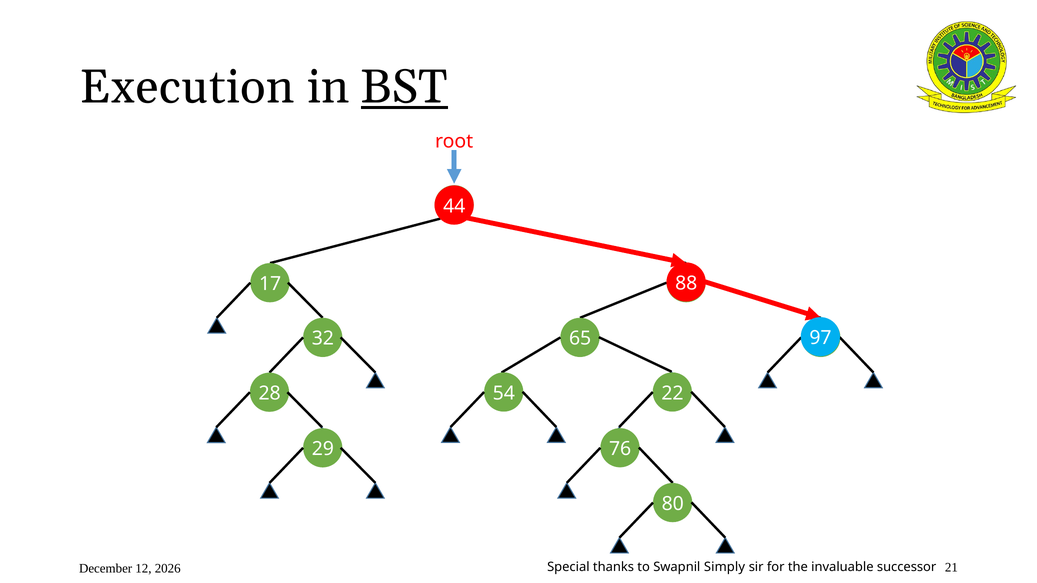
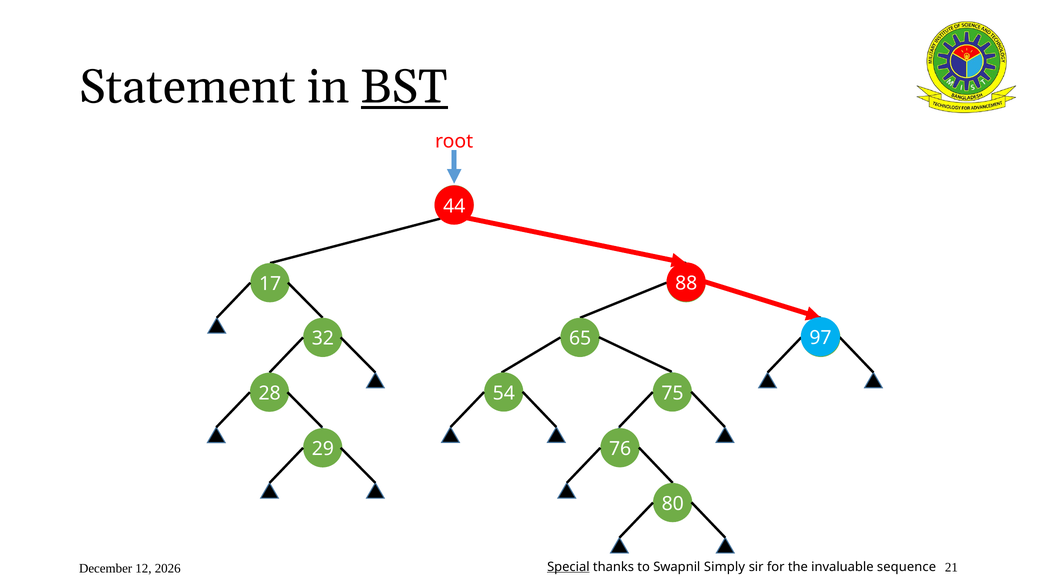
Execution: Execution -> Statement
22: 22 -> 75
Special underline: none -> present
successor: successor -> sequence
